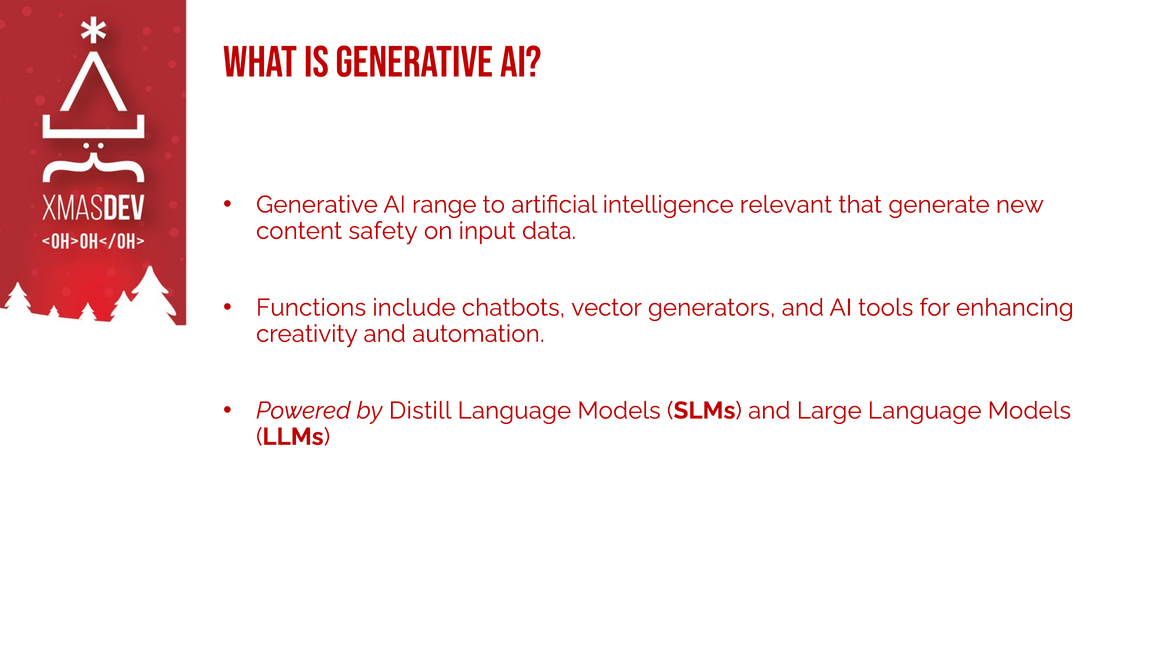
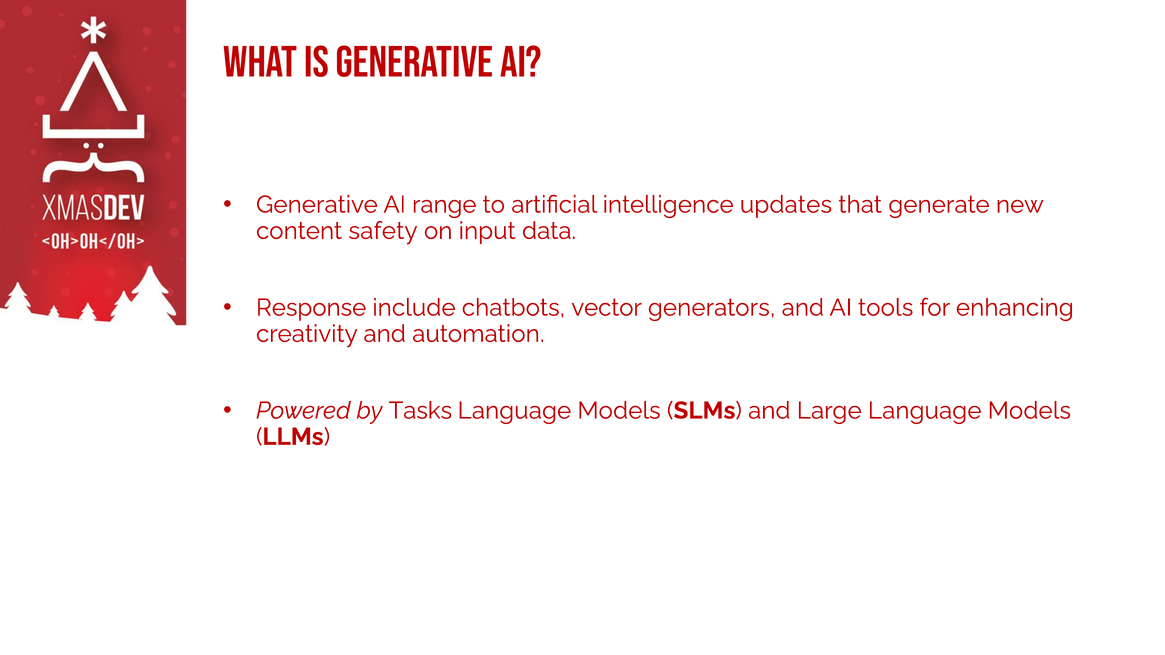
relevant: relevant -> updates
Functions: Functions -> Response
Distill: Distill -> Tasks
